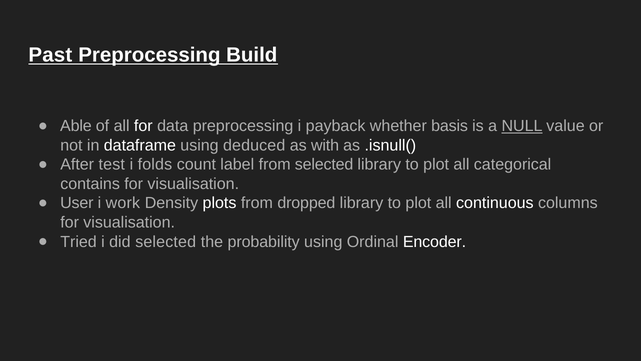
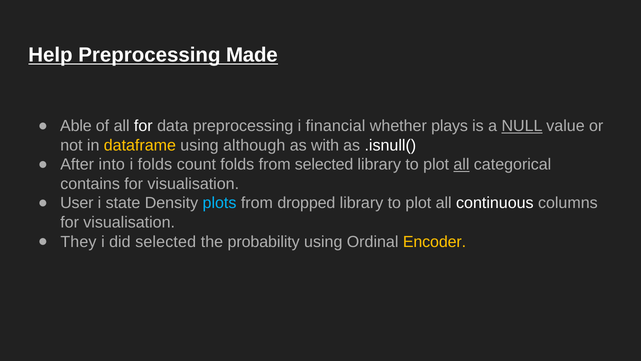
Past: Past -> Help
Build: Build -> Made
payback: payback -> financial
basis: basis -> plays
dataframe colour: white -> yellow
deduced: deduced -> although
test: test -> into
count label: label -> folds
all at (461, 165) underline: none -> present
work: work -> state
plots colour: white -> light blue
Tried: Tried -> They
Encoder colour: white -> yellow
